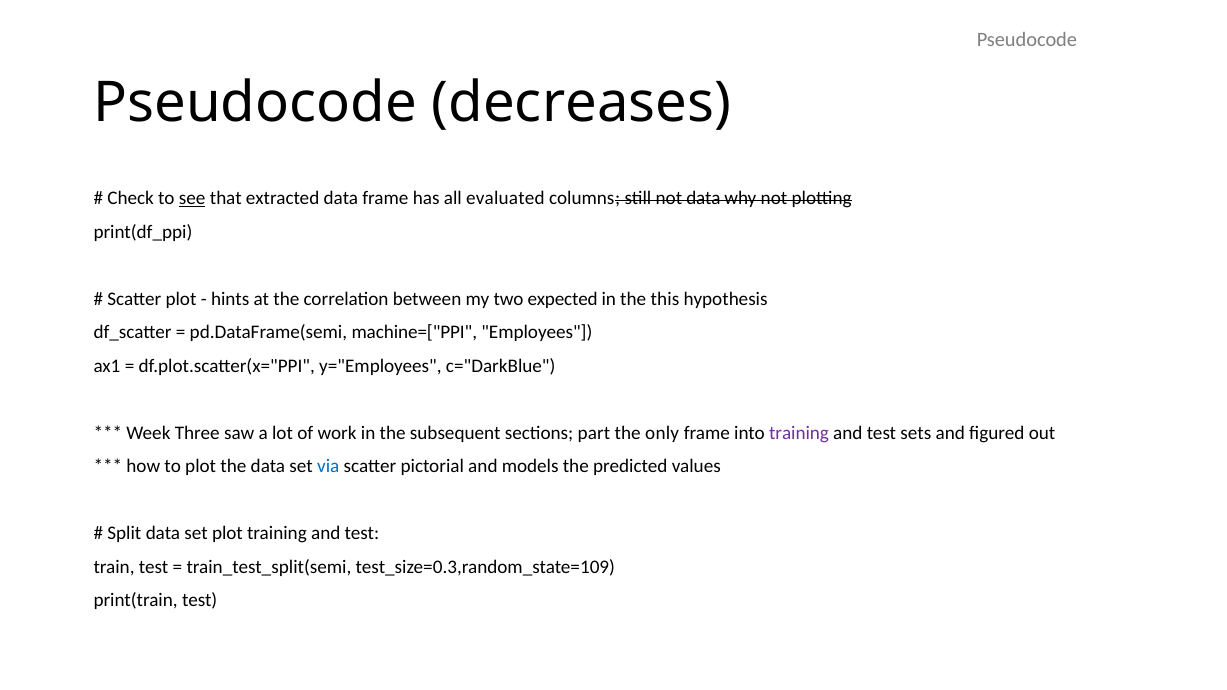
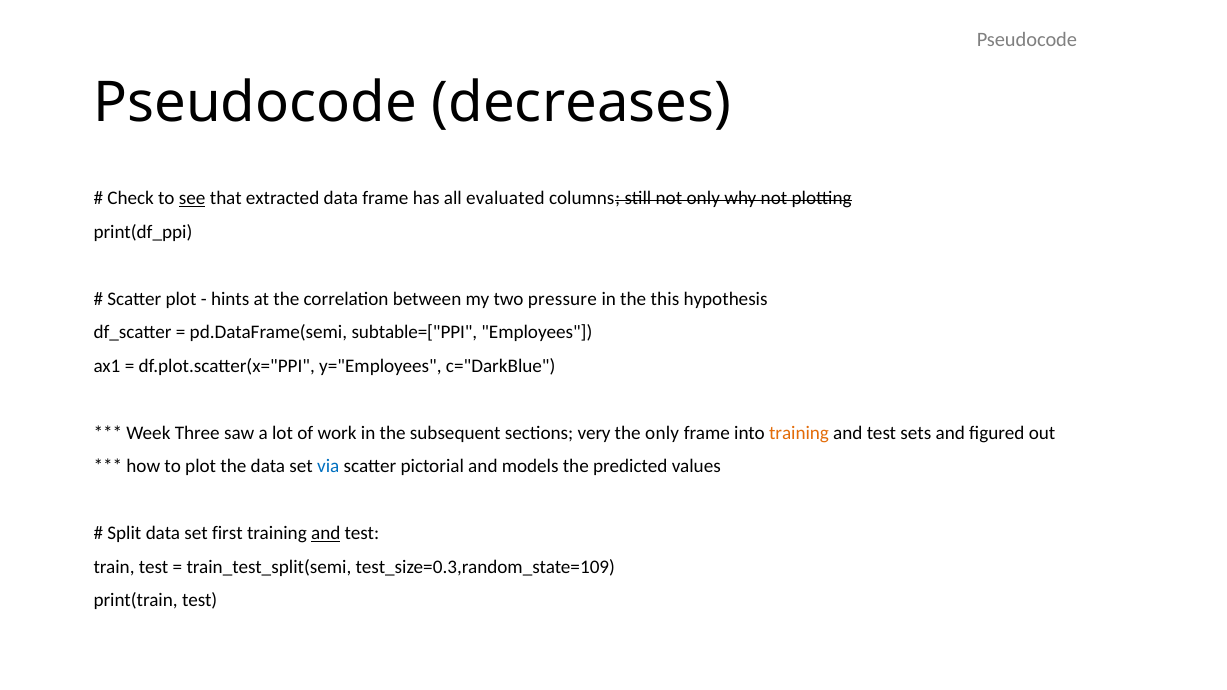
not data: data -> only
expected: expected -> pressure
machine=["PPI: machine=["PPI -> subtable=["PPI
part: part -> very
training at (799, 433) colour: purple -> orange
set plot: plot -> first
and at (326, 534) underline: none -> present
